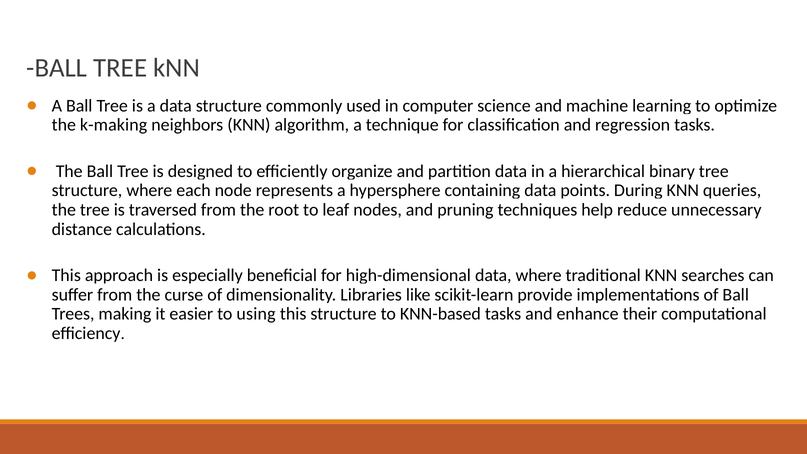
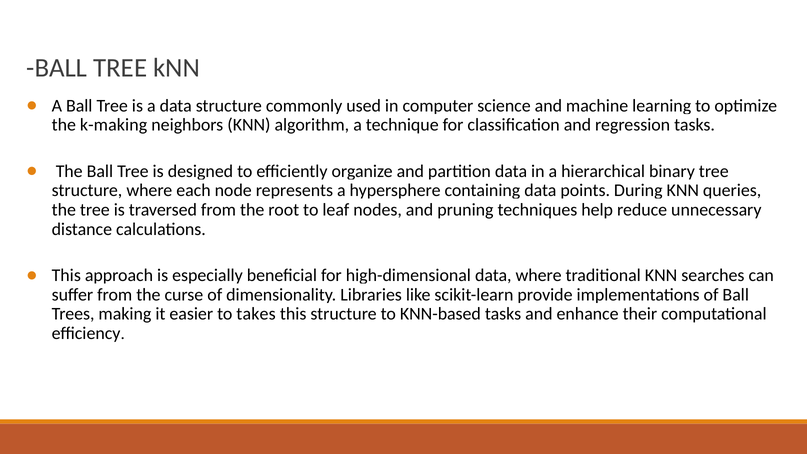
using: using -> takes
